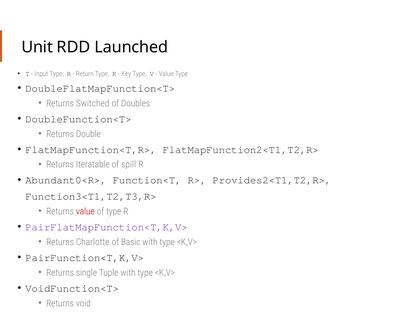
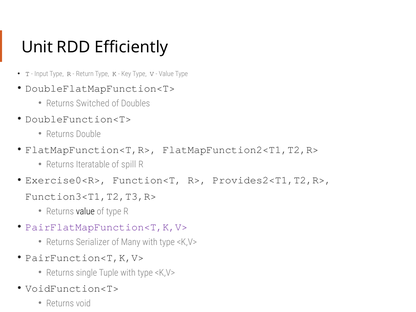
Launched: Launched -> Efficiently
Abundant0<R>: Abundant0<R> -> Exercise0<R>
value at (85, 211) colour: red -> black
Charlotte: Charlotte -> Serializer
Basic: Basic -> Many
